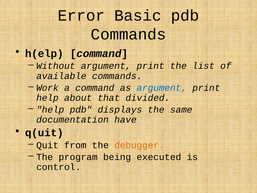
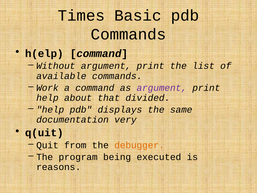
Error: Error -> Times
argument at (162, 88) colour: blue -> purple
have: have -> very
control: control -> reasons
